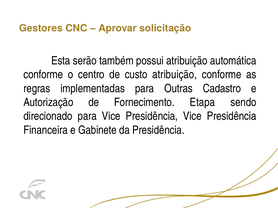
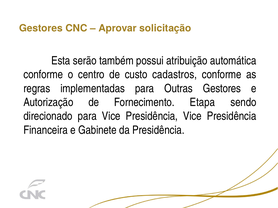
custo atribuição: atribuição -> cadastros
Outras Cadastro: Cadastro -> Gestores
